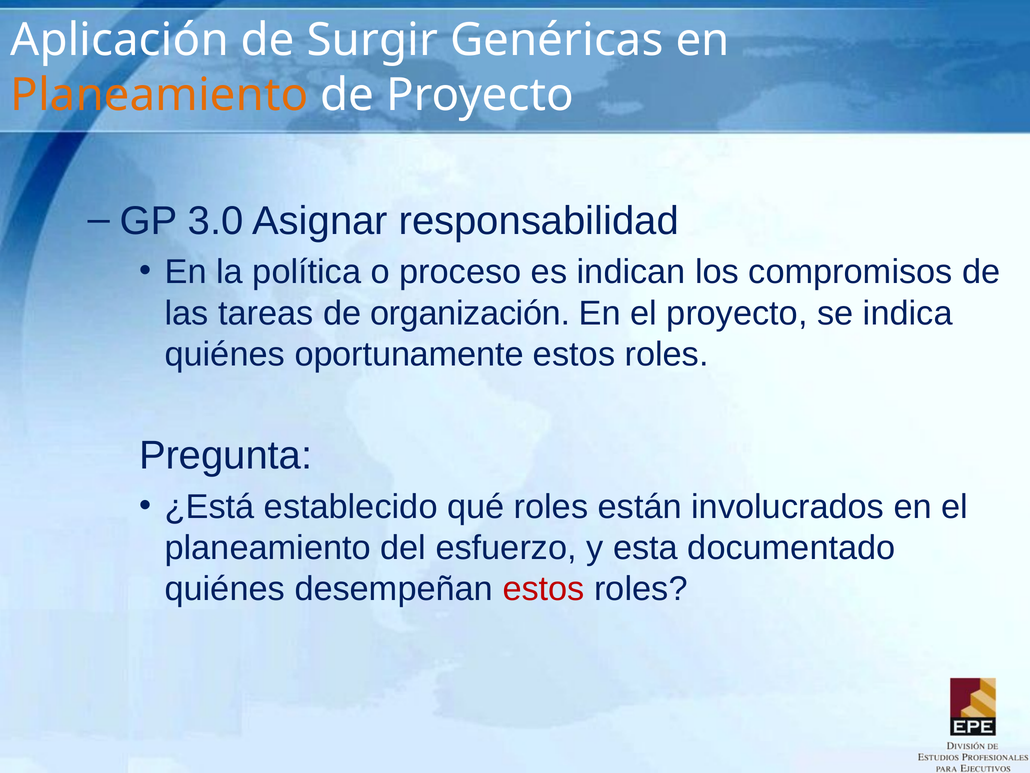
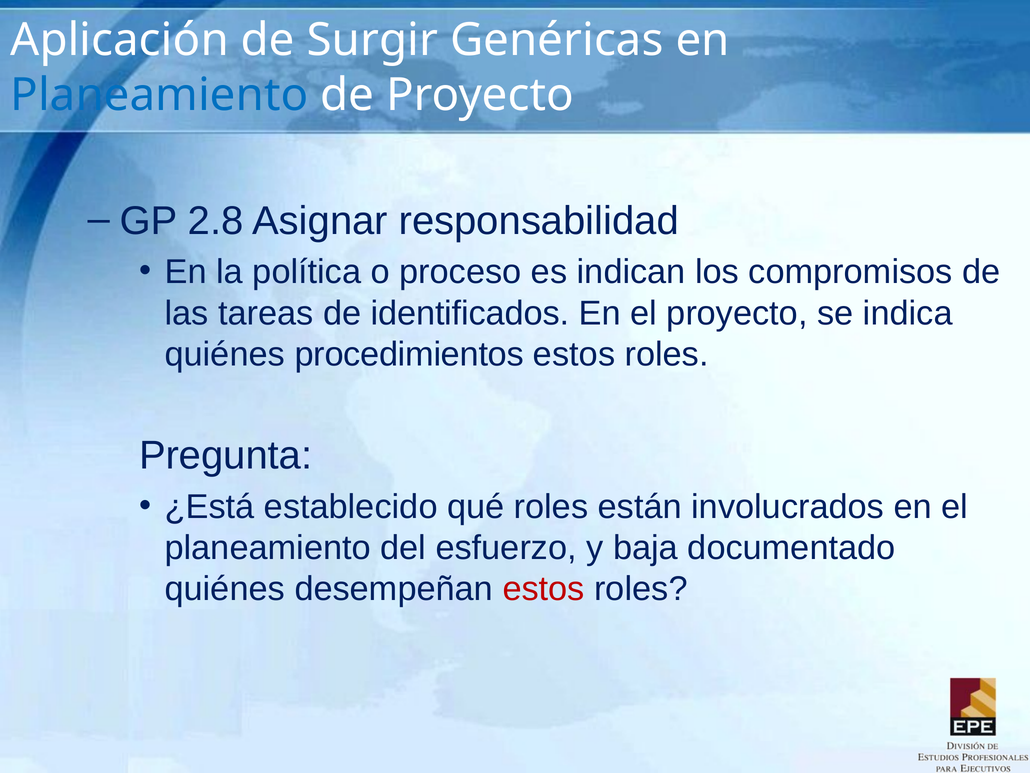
Planeamiento at (159, 95) colour: orange -> blue
3.0: 3.0 -> 2.8
organización: organización -> identificados
oportunamente: oportunamente -> procedimientos
esta: esta -> baja
